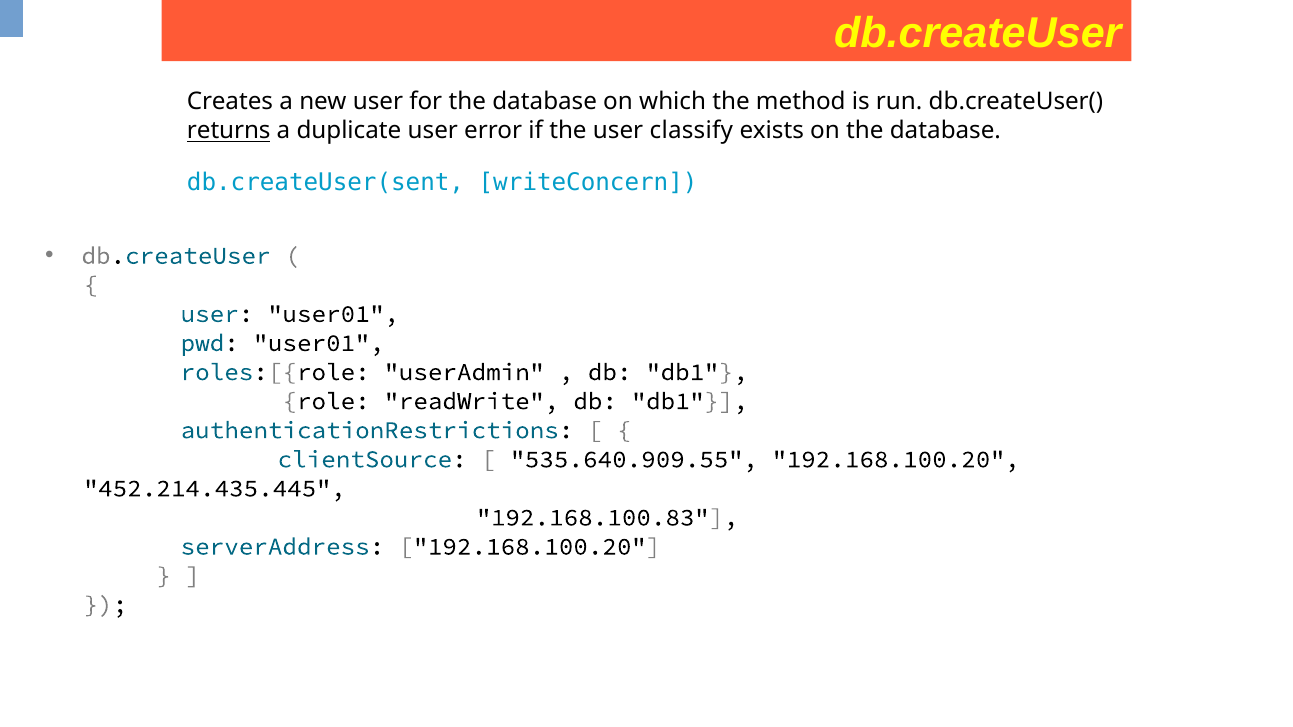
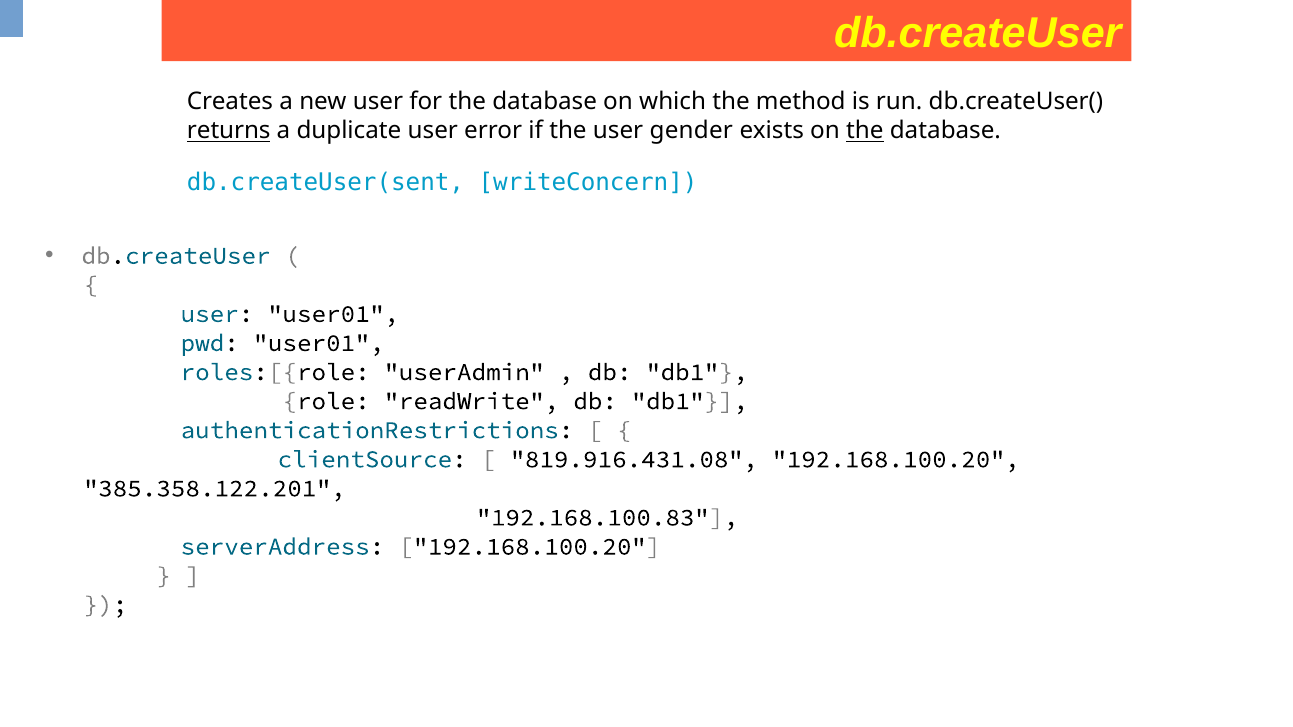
classify: classify -> gender
the at (865, 131) underline: none -> present
535.640.909.55: 535.640.909.55 -> 819.916.431.08
452.214.435.445: 452.214.435.445 -> 385.358.122.201
